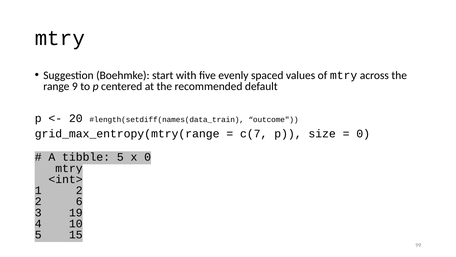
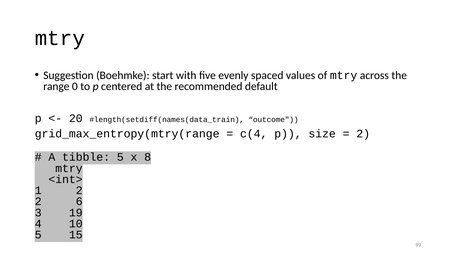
9: 9 -> 0
c(7: c(7 -> c(4
0 at (363, 133): 0 -> 2
x 0: 0 -> 8
